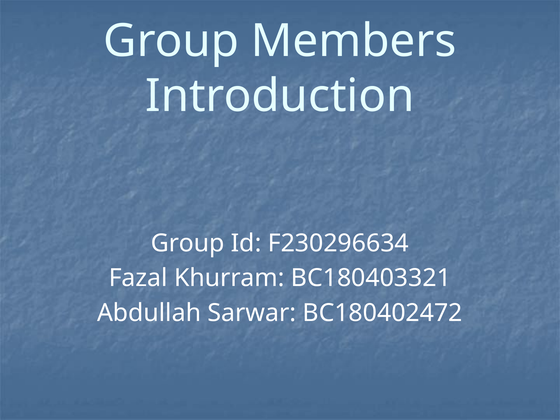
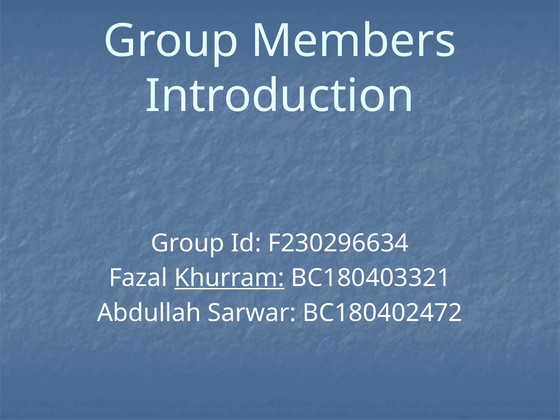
Khurram underline: none -> present
